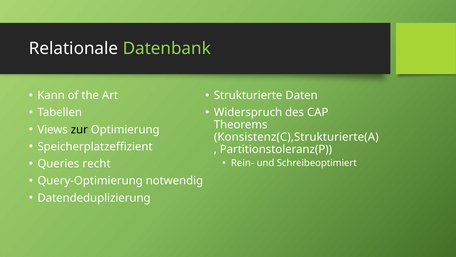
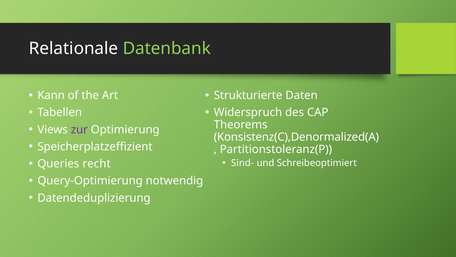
zur colour: black -> purple
Konsistenz(C),Strukturierte(A: Konsistenz(C),Strukturierte(A -> Konsistenz(C),Denormalized(A
Rein-: Rein- -> Sind-
